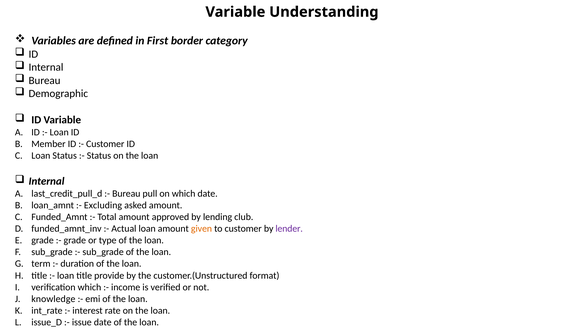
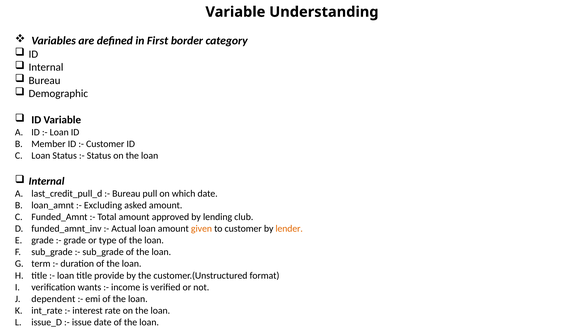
lender colour: purple -> orange
verification which: which -> wants
knowledge: knowledge -> dependent
